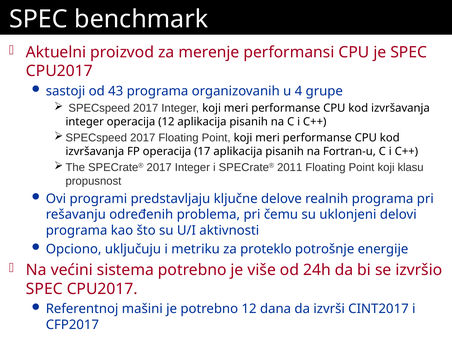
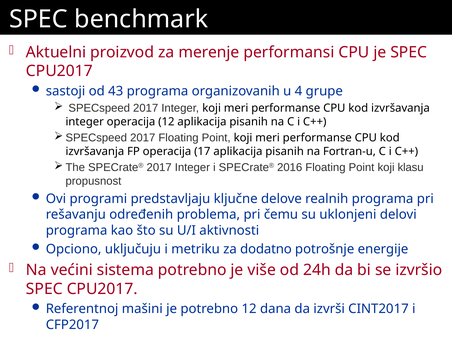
2011: 2011 -> 2016
proteklo: proteklo -> dodatno
